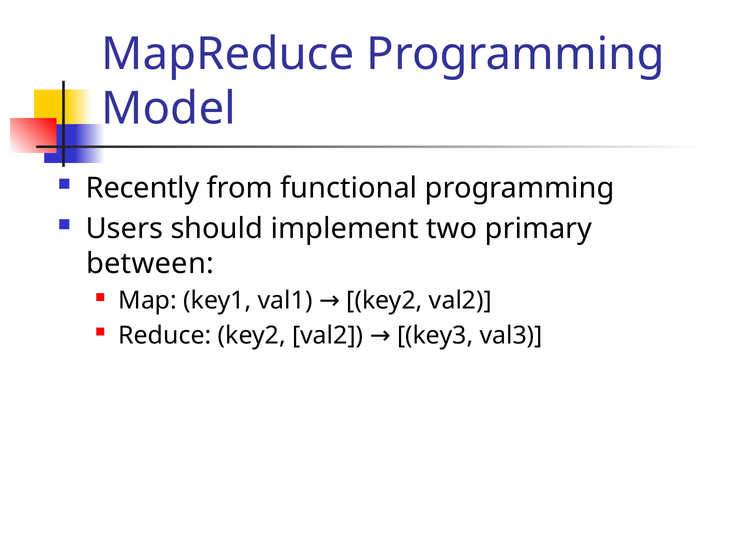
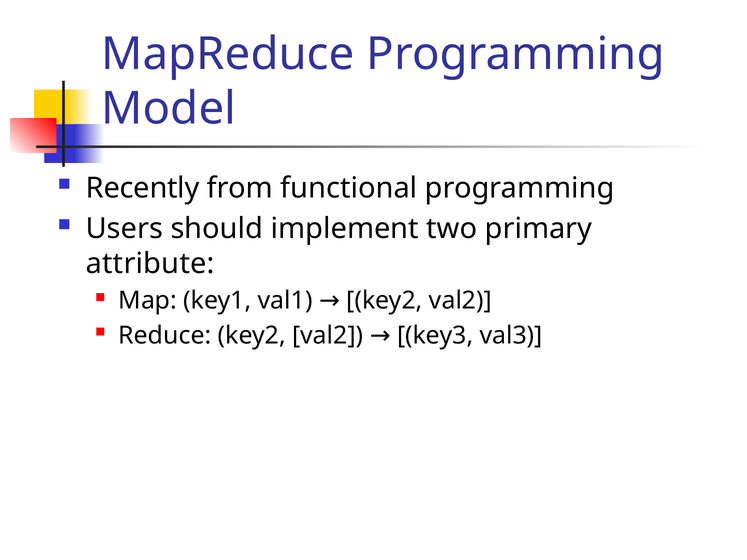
between: between -> attribute
